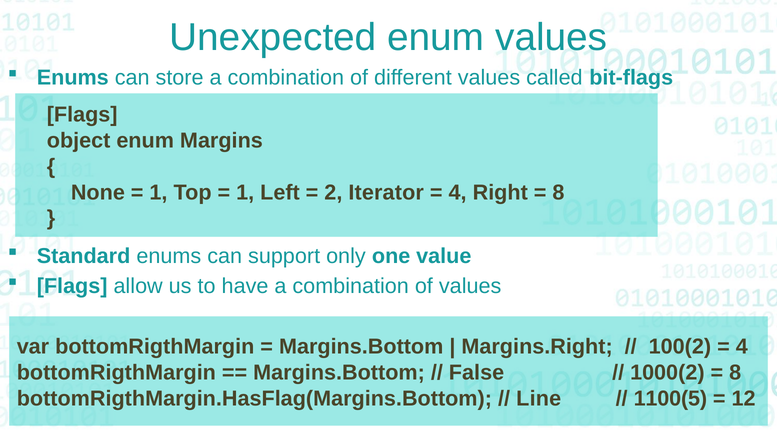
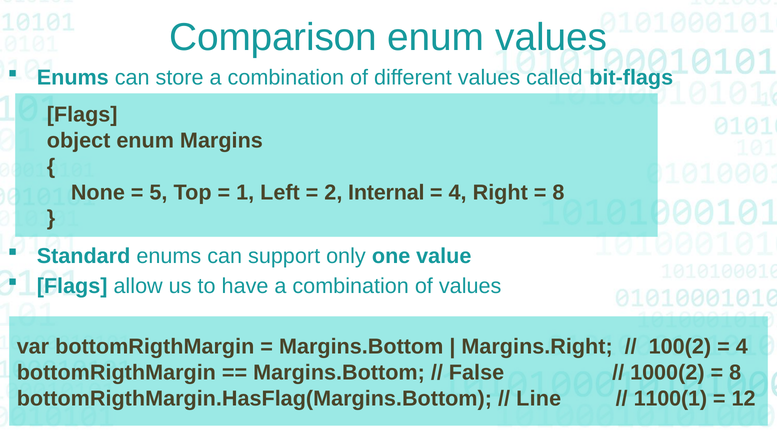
Unexpected: Unexpected -> Comparison
1 at (158, 192): 1 -> 5
Iterator: Iterator -> Internal
1100(5: 1100(5 -> 1100(1
